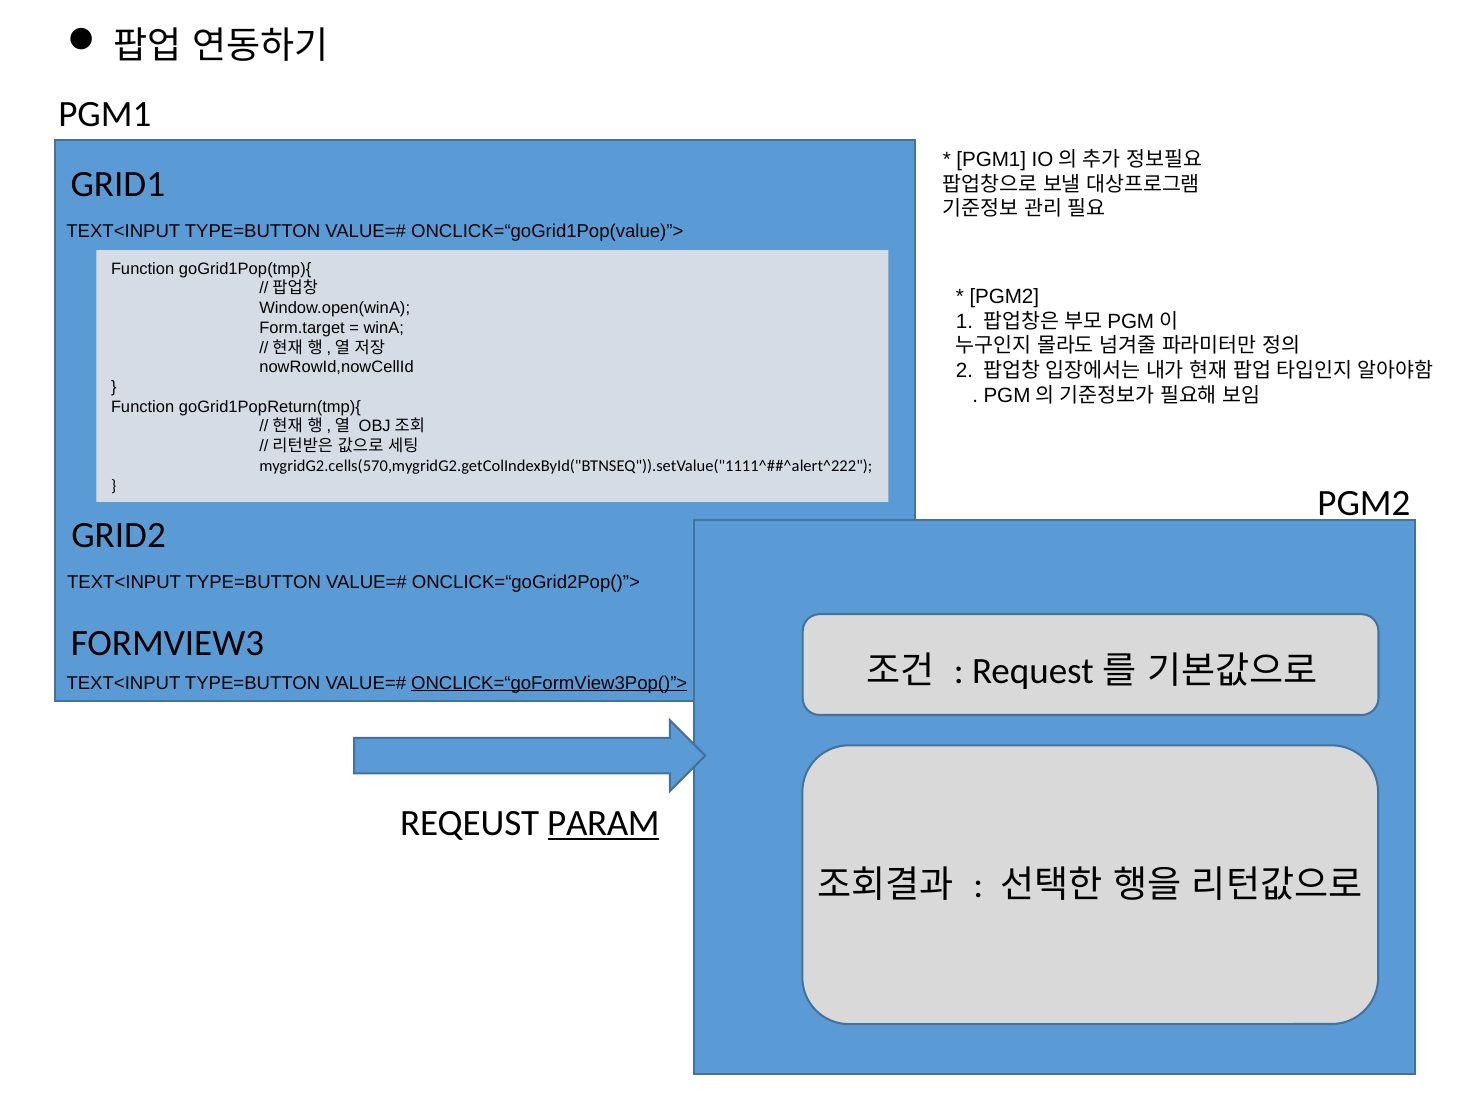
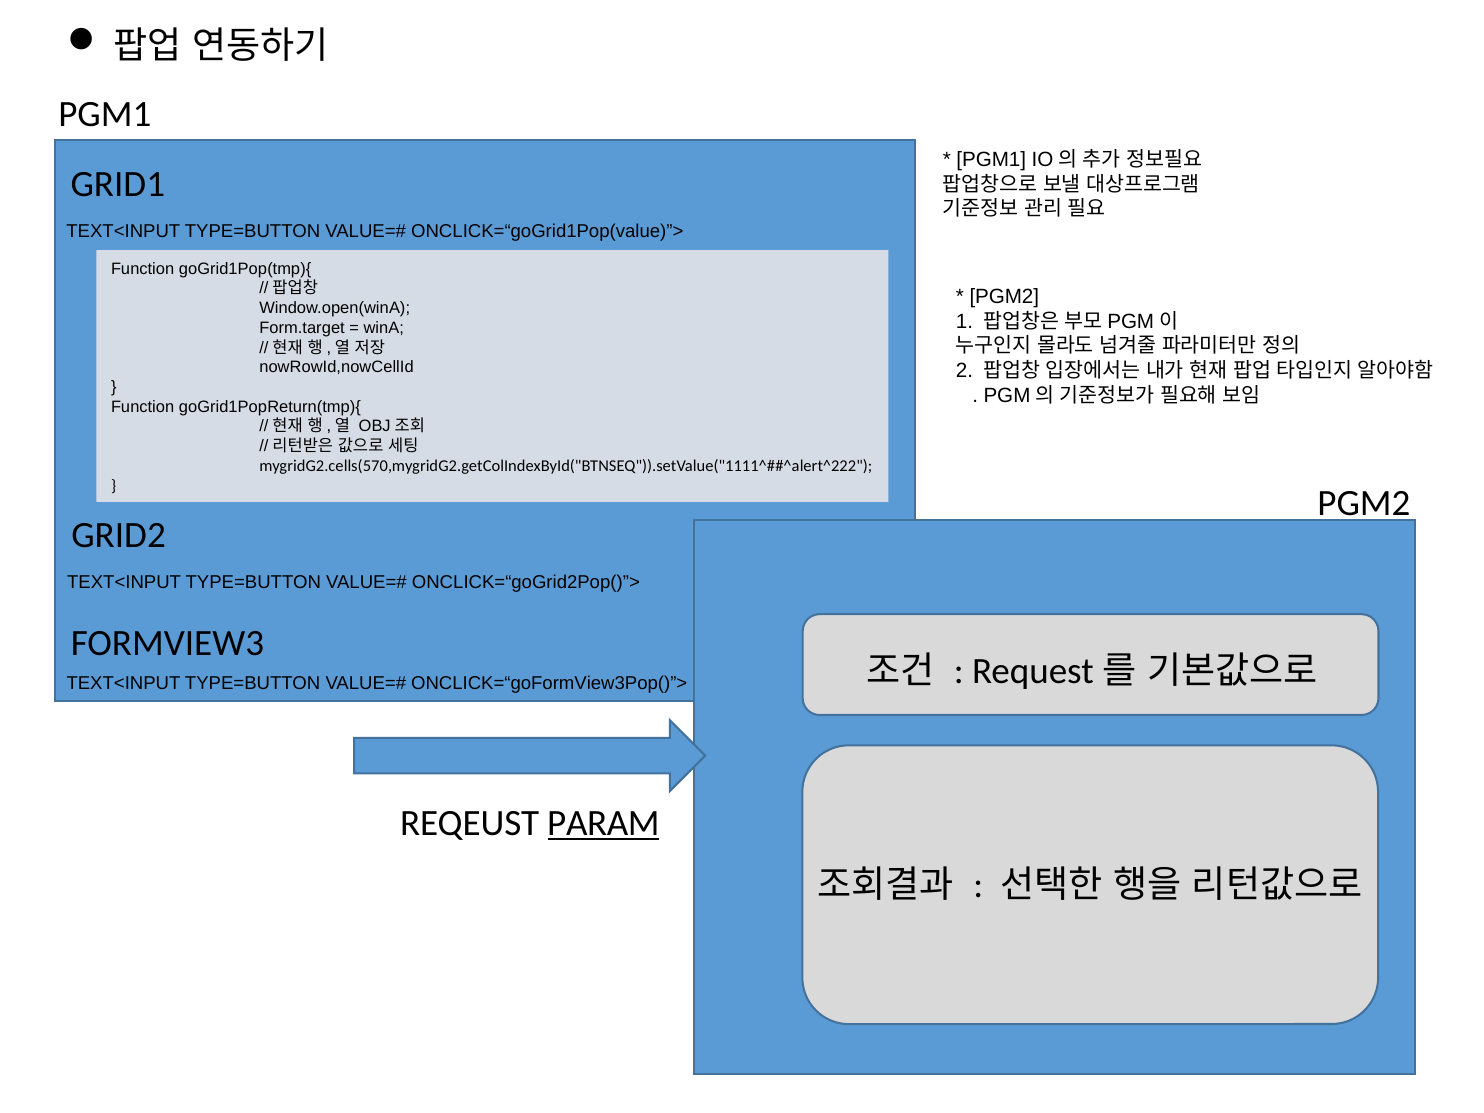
ONCLICK=“goFormView3Pop()”> underline: present -> none
